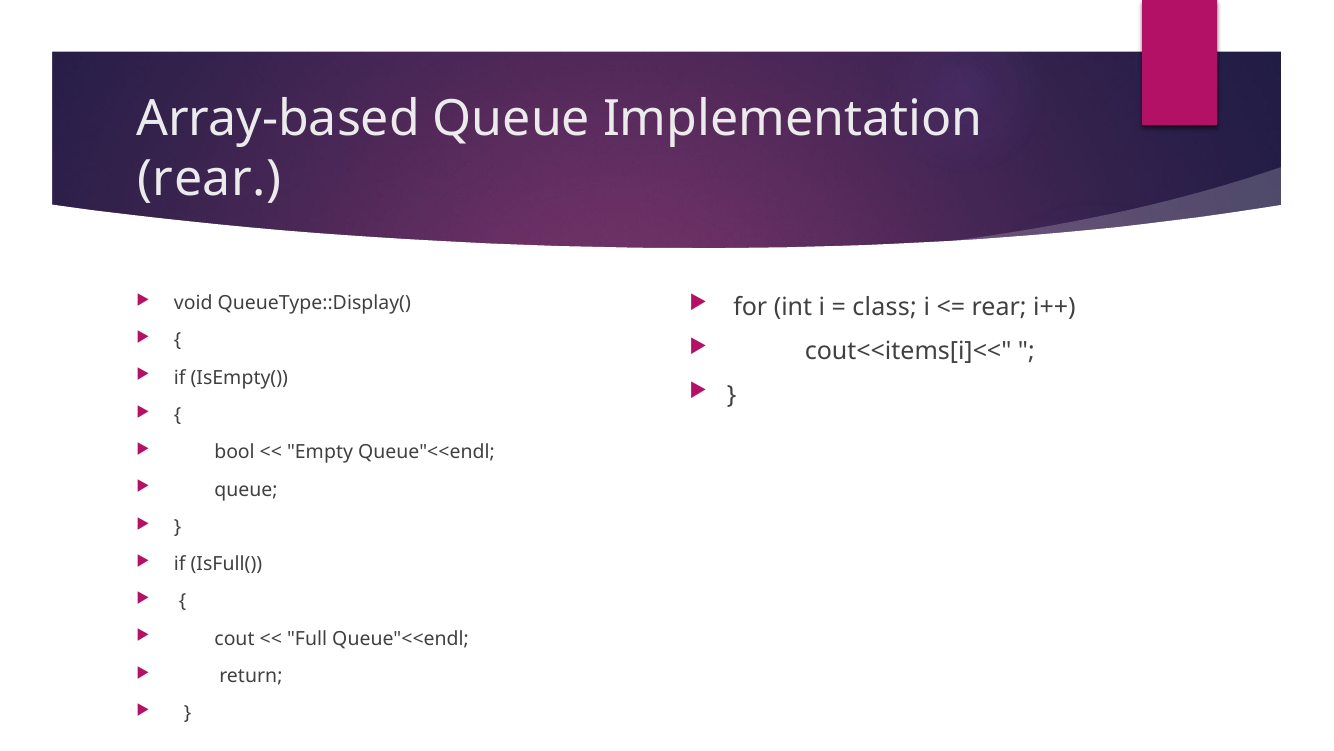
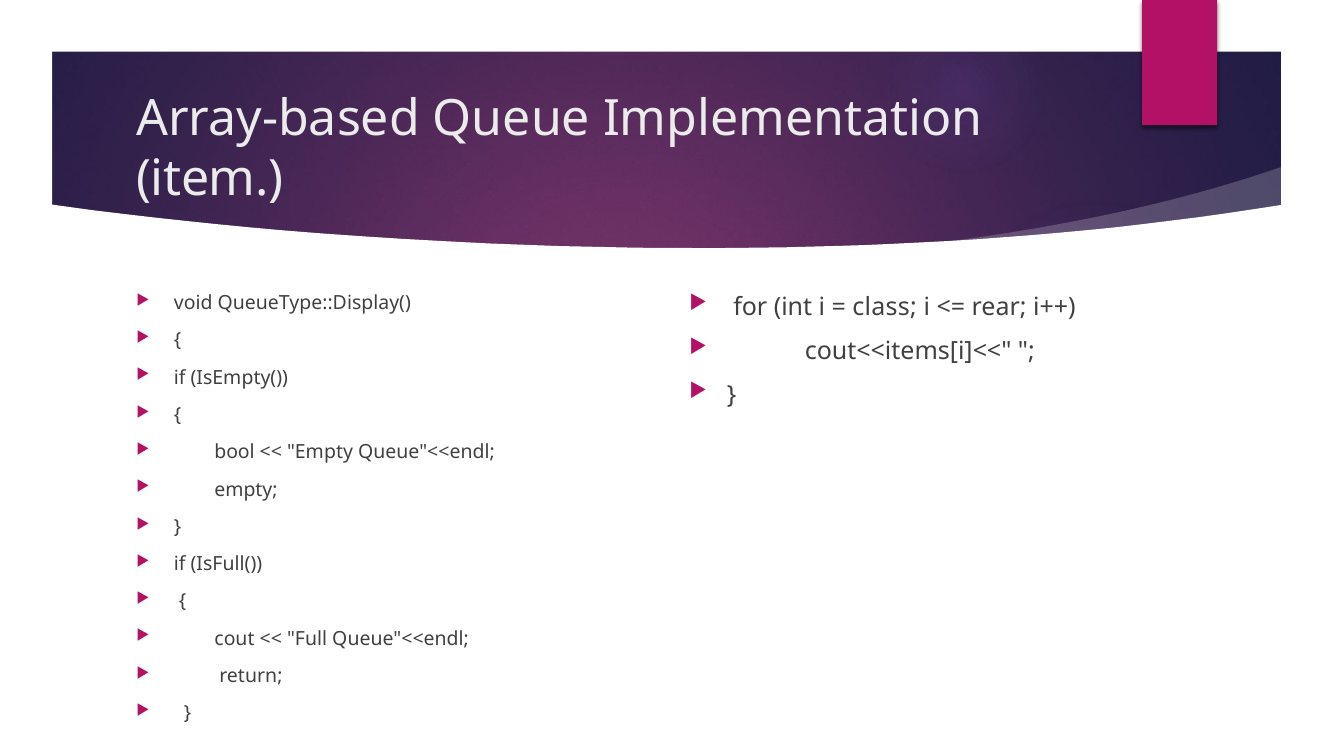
rear at (209, 179): rear -> item
queue at (246, 489): queue -> empty
